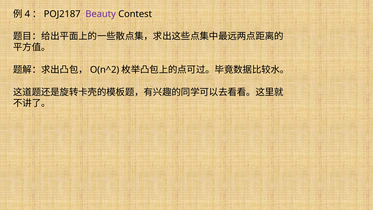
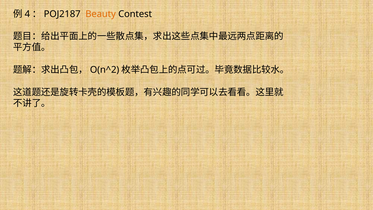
Beauty colour: purple -> orange
